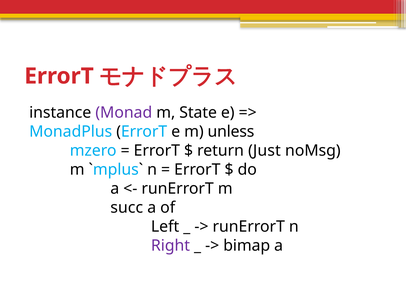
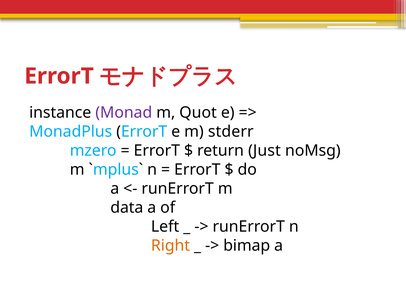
State: State -> Quot
unless: unless -> stderr
succ: succ -> data
Right colour: purple -> orange
